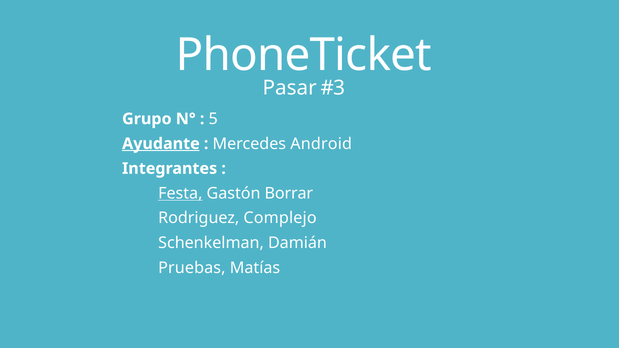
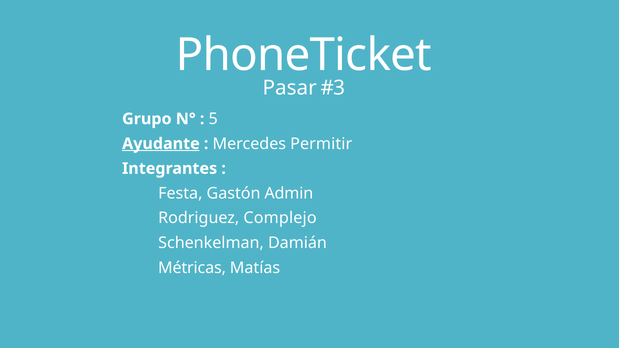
Android: Android -> Permitir
Festa underline: present -> none
Borrar: Borrar -> Admin
Pruebas: Pruebas -> Métricas
